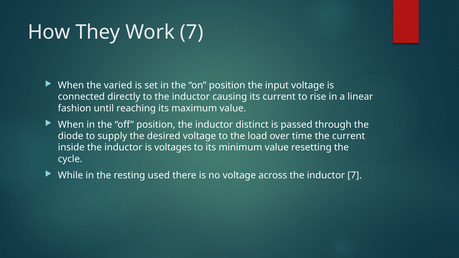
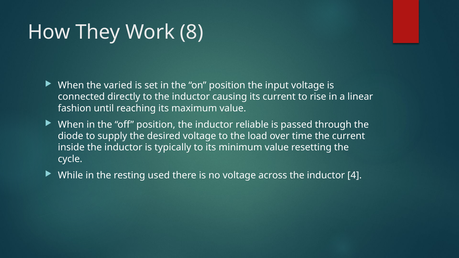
Work 7: 7 -> 8
distinct: distinct -> reliable
voltages: voltages -> typically
inductor 7: 7 -> 4
